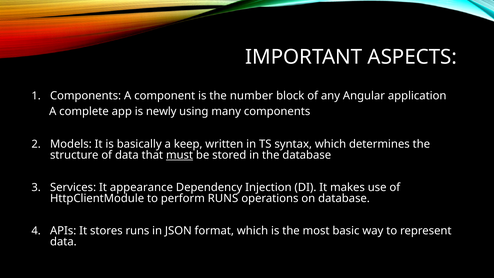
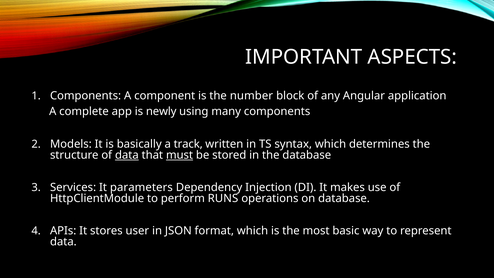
keep: keep -> track
data at (127, 155) underline: none -> present
appearance: appearance -> parameters
stores runs: runs -> user
